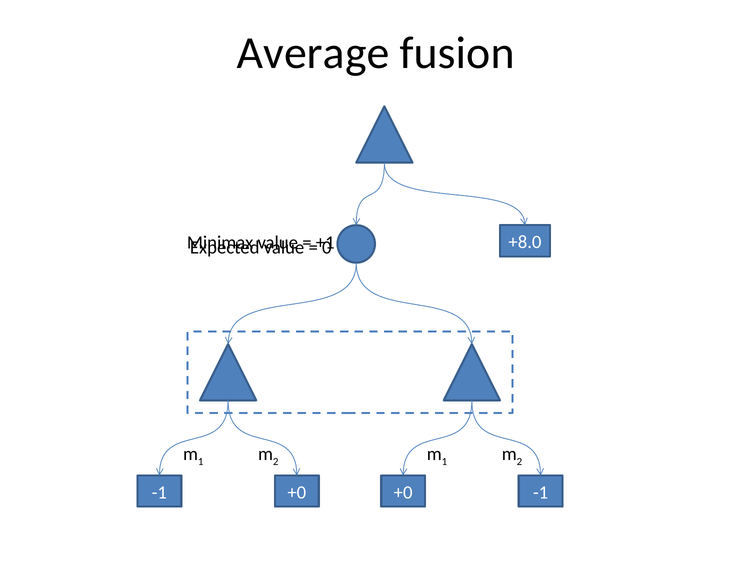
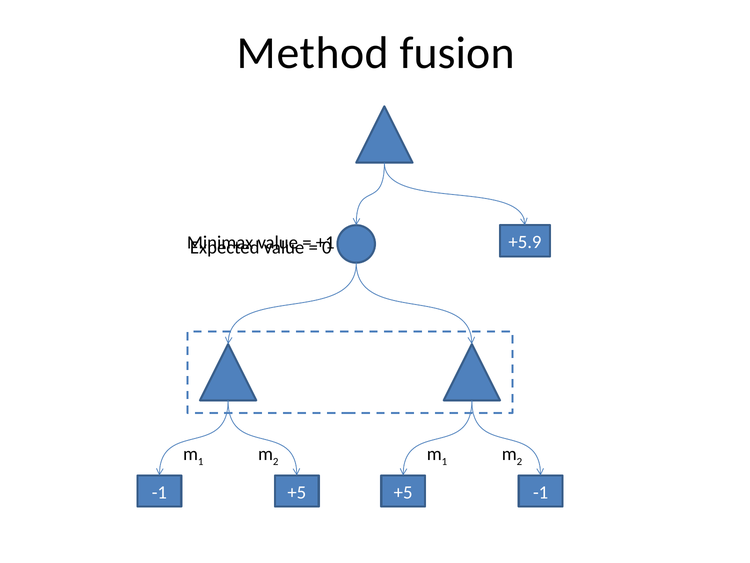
Average: Average -> Method
+8.0: +8.0 -> +5.9
-1 +0: +0 -> +5
+0 at (403, 492): +0 -> +5
